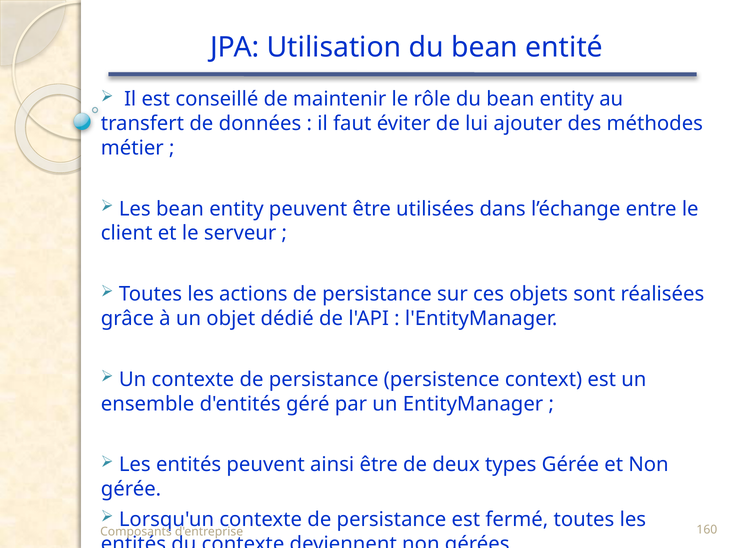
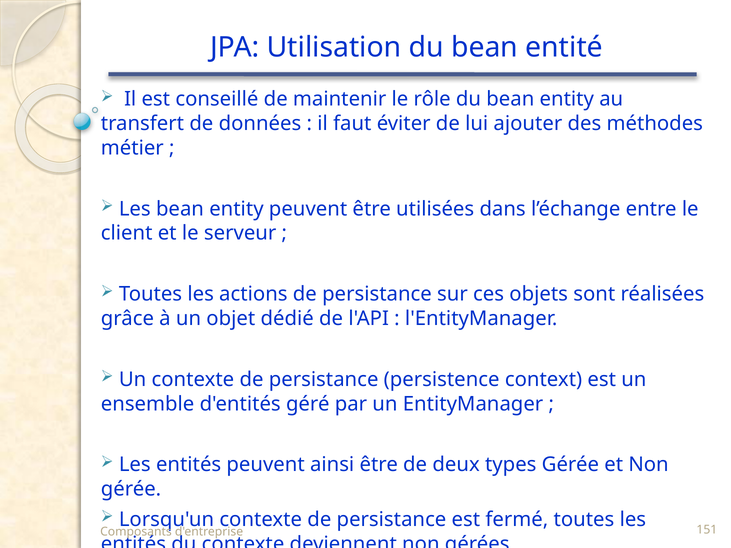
160: 160 -> 151
